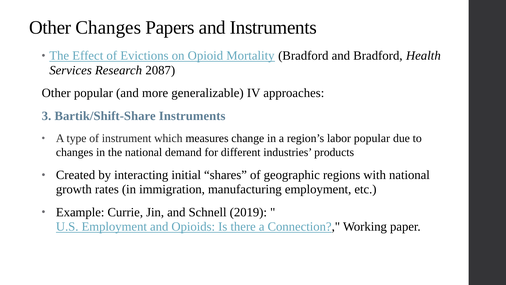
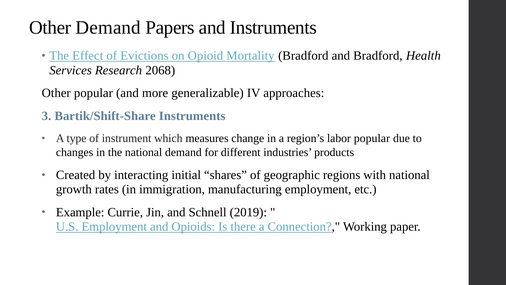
Other Changes: Changes -> Demand
2087: 2087 -> 2068
